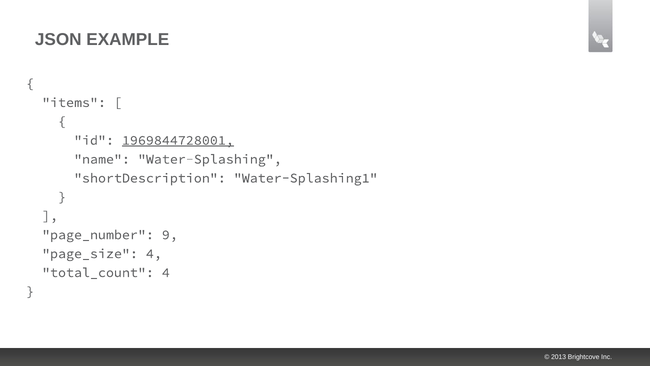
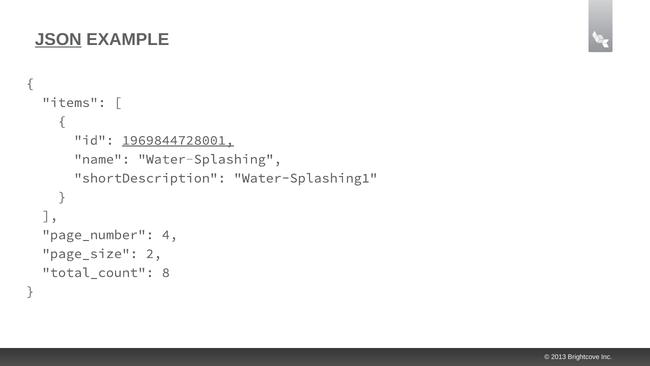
JSON underline: none -> present
9: 9 -> 4
page_size 4: 4 -> 2
total_count 4: 4 -> 8
